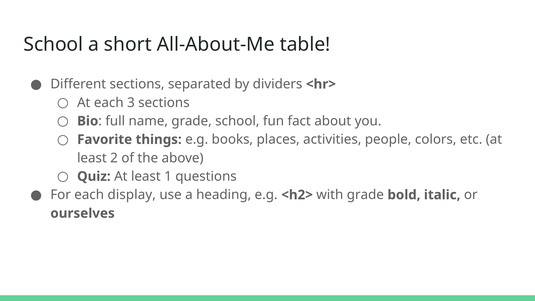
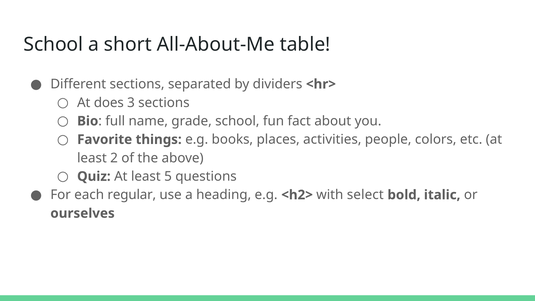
At each: each -> does
1: 1 -> 5
display: display -> regular
with grade: grade -> select
